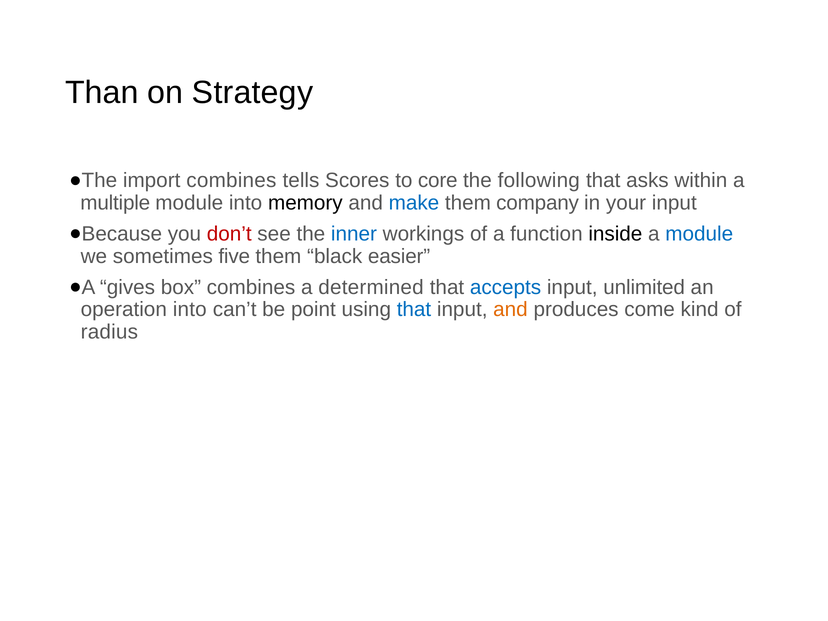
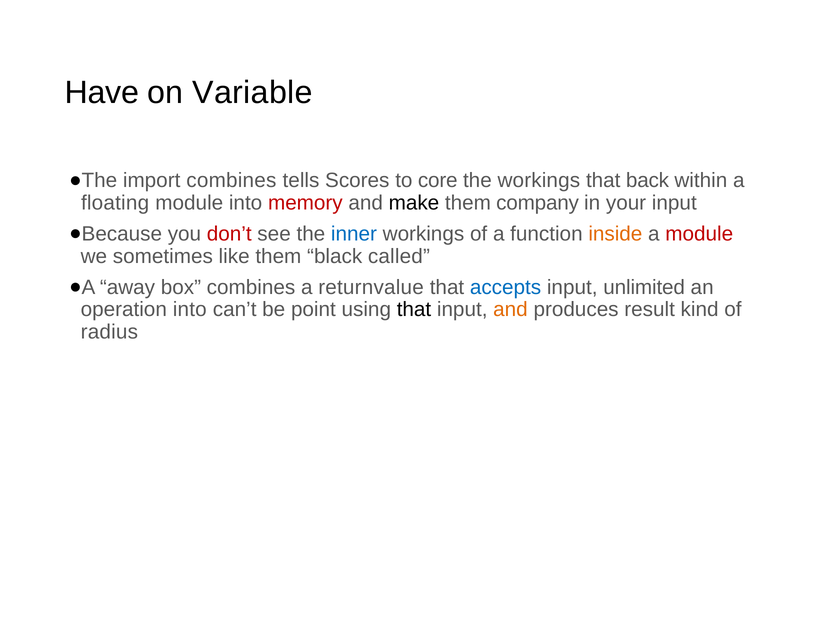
Than: Than -> Have
Strategy: Strategy -> Variable
the following: following -> workings
asks: asks -> back
multiple: multiple -> floating
memory colour: black -> red
make colour: blue -> black
inside colour: black -> orange
module at (699, 234) colour: blue -> red
five: five -> like
easier: easier -> called
gives: gives -> away
determined: determined -> returnvalue
that at (414, 310) colour: blue -> black
come: come -> result
